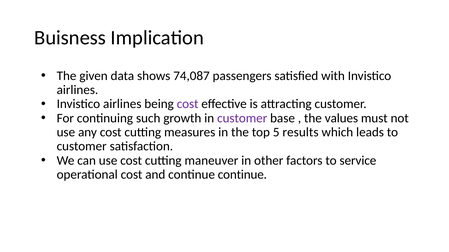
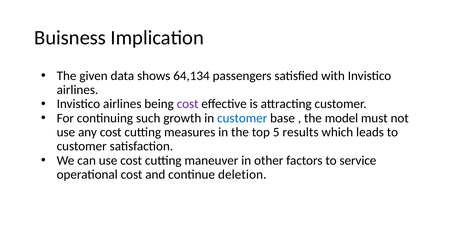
74,087: 74,087 -> 64,134
customer at (242, 118) colour: purple -> blue
values: values -> model
continue continue: continue -> deletion
